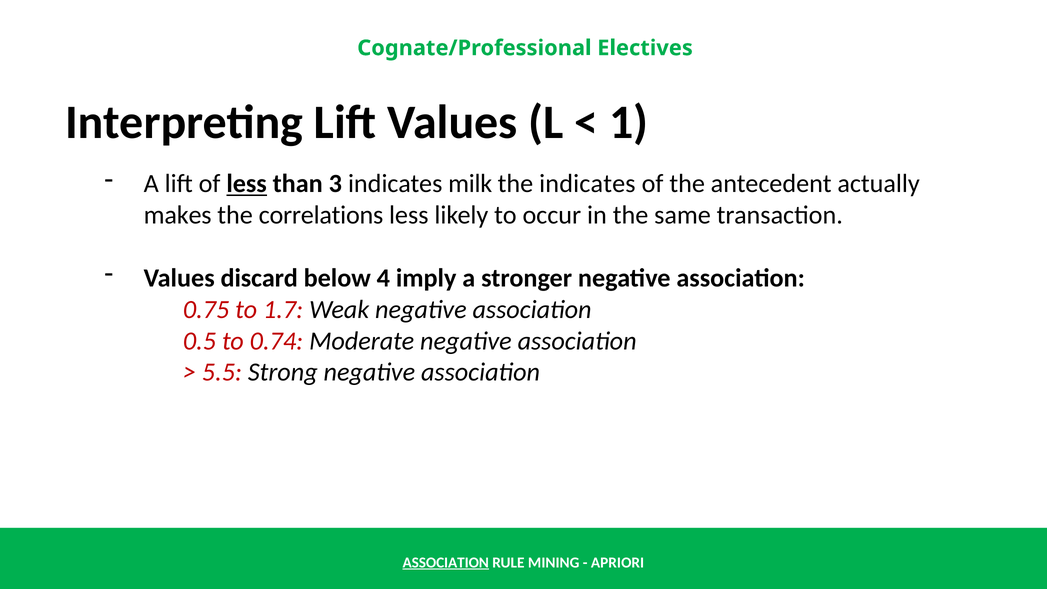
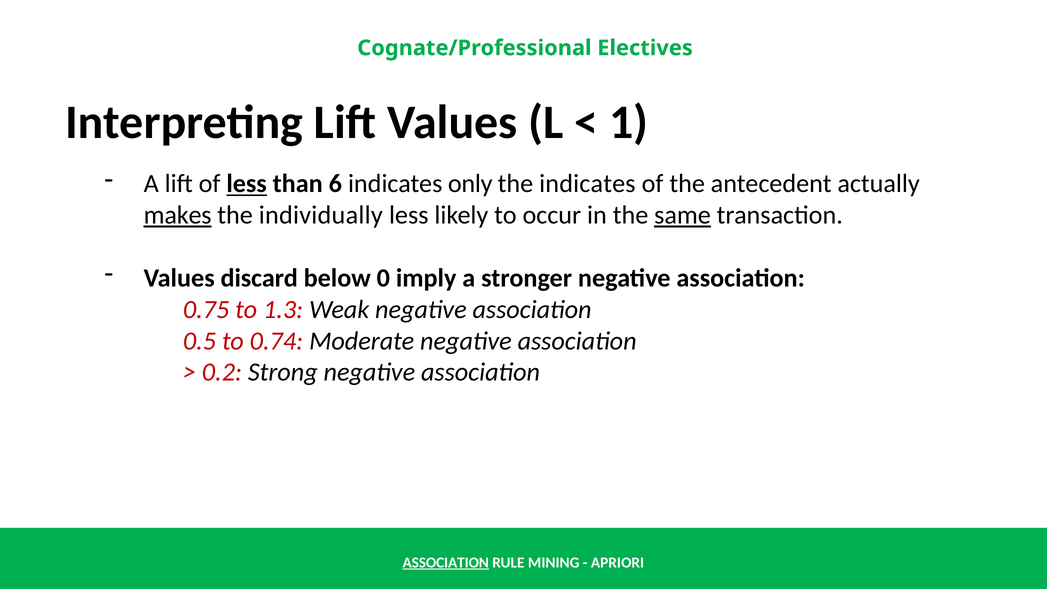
3: 3 -> 6
milk: milk -> only
makes underline: none -> present
correlations: correlations -> individually
same underline: none -> present
4: 4 -> 0
1.7: 1.7 -> 1.3
5.5: 5.5 -> 0.2
